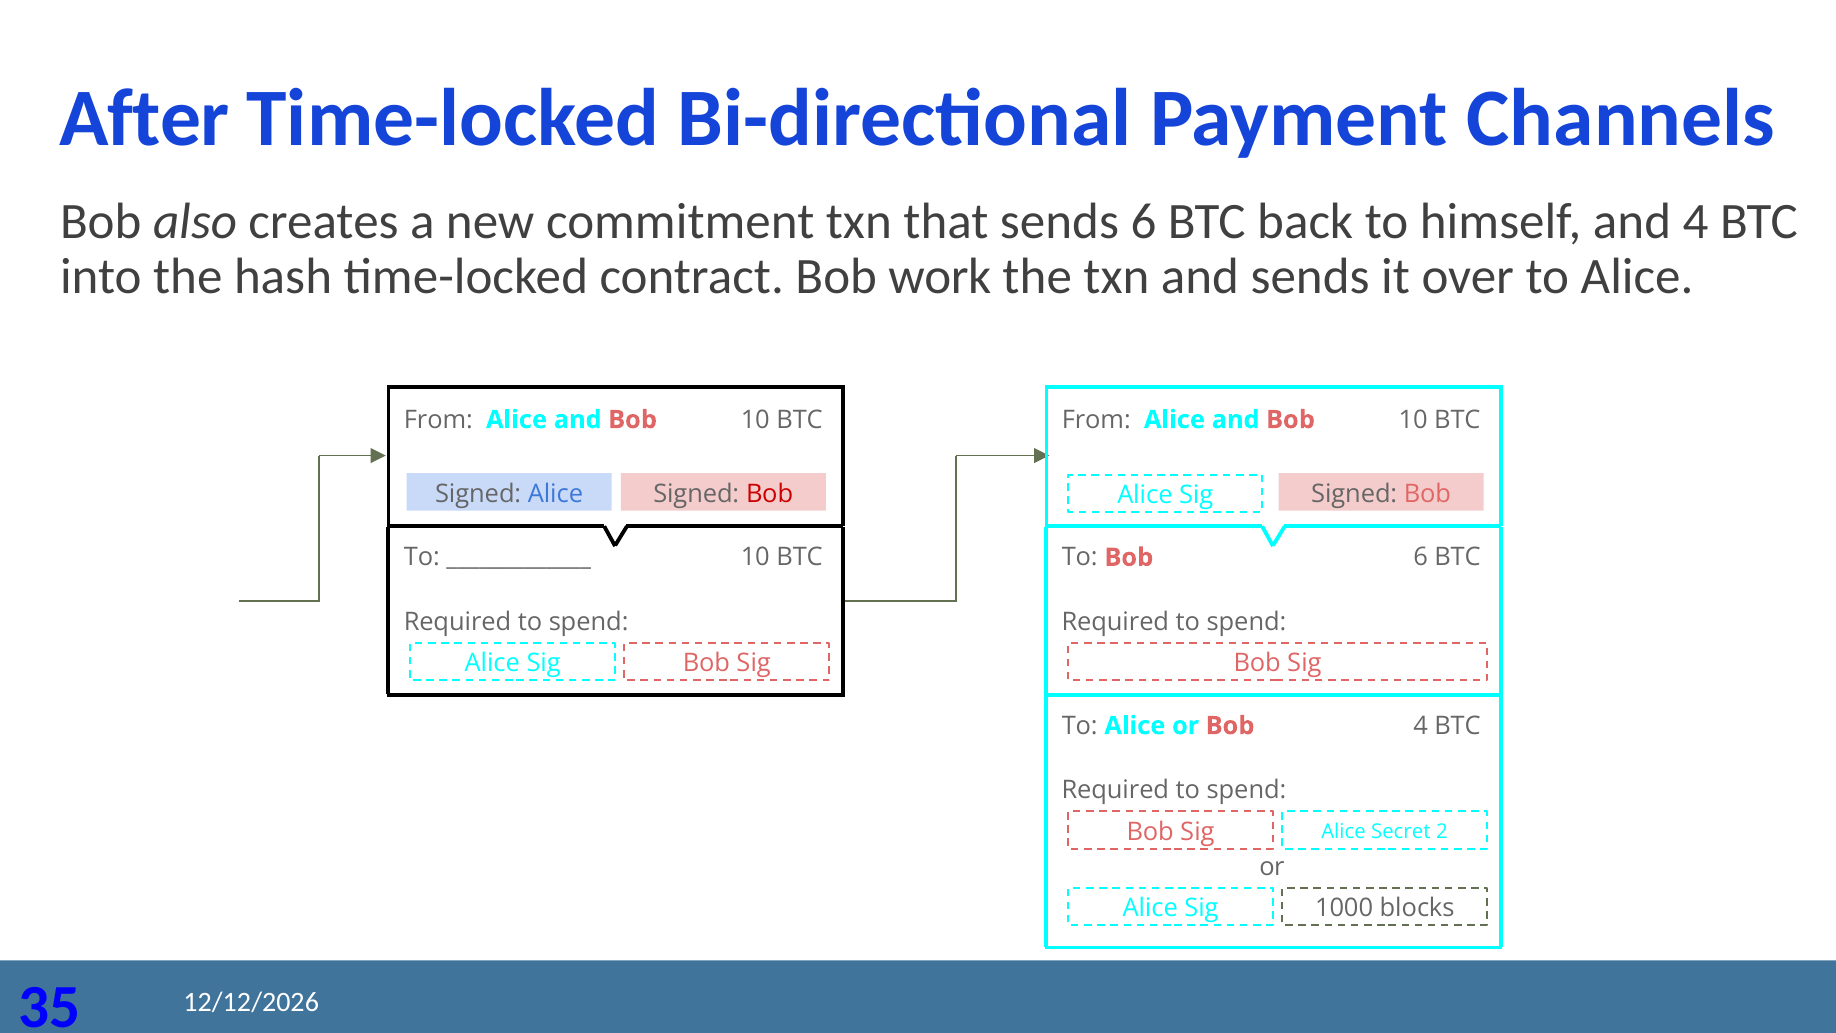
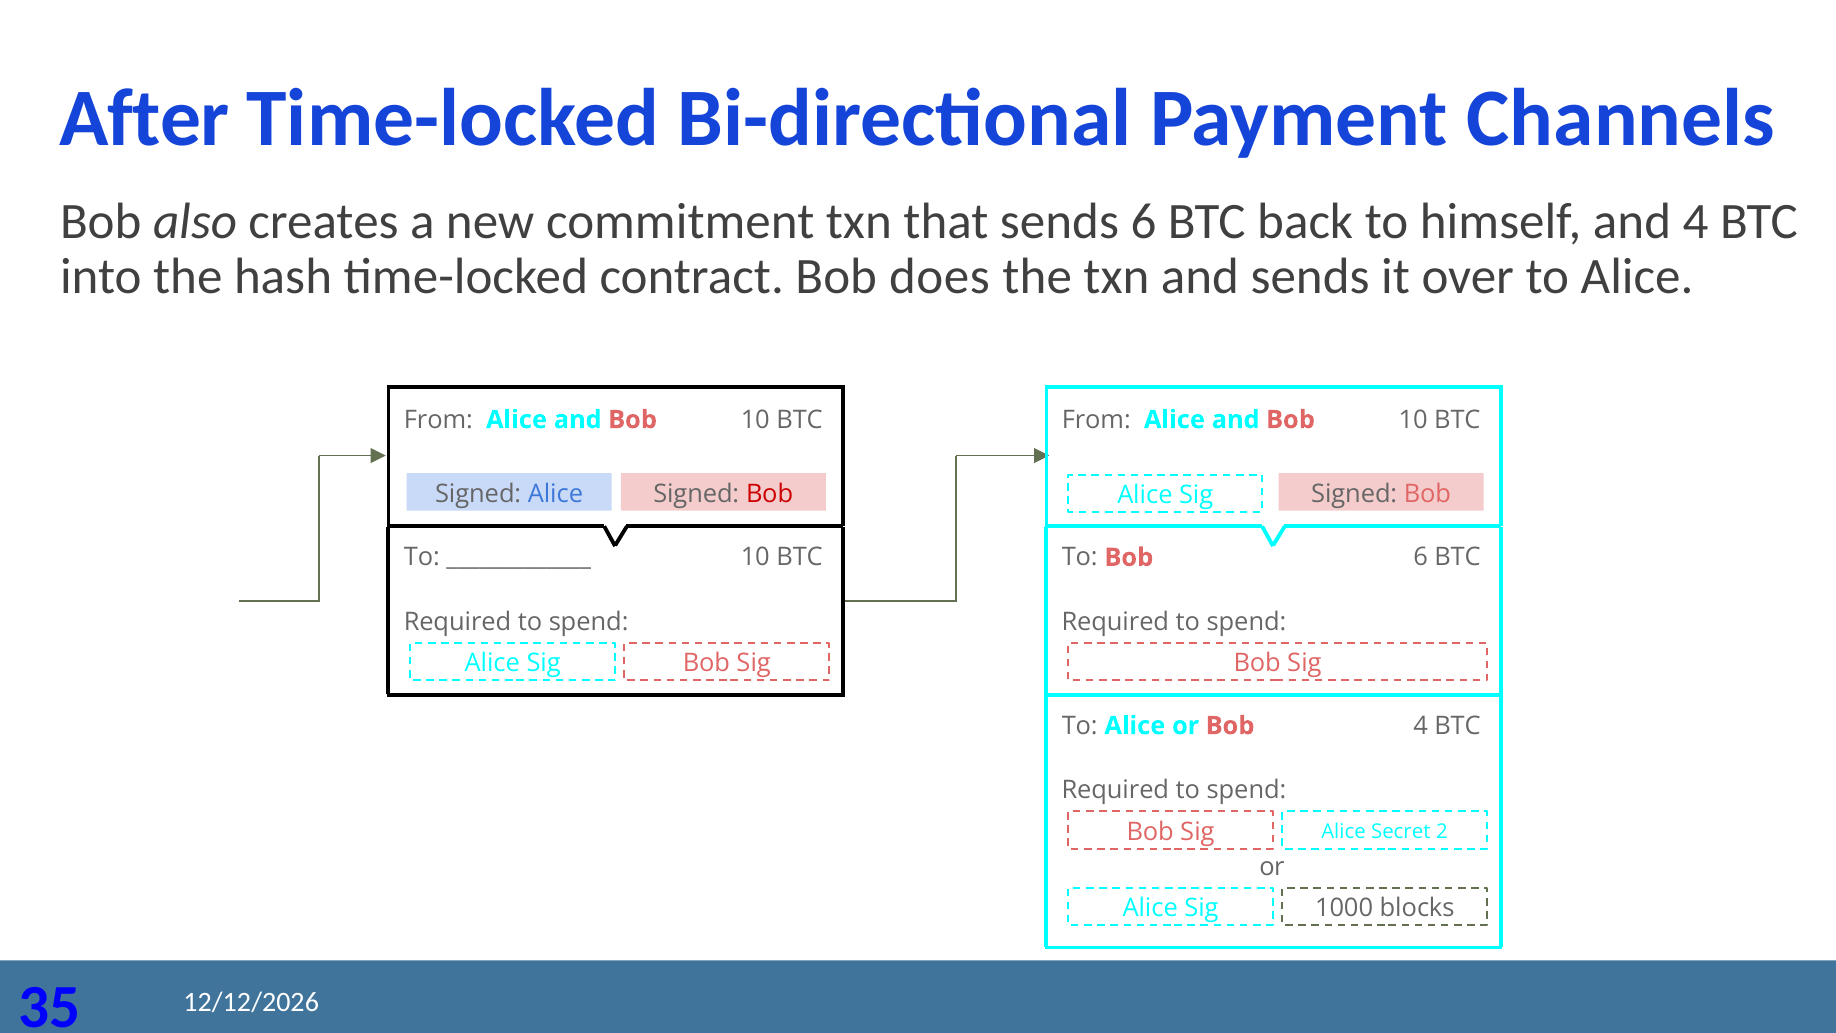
work: work -> does
